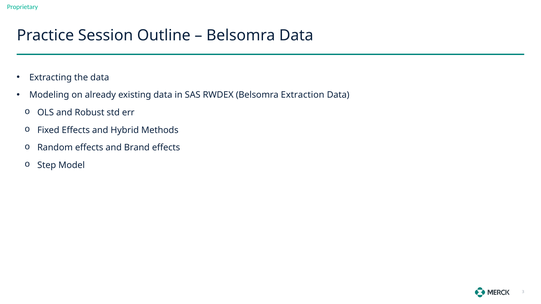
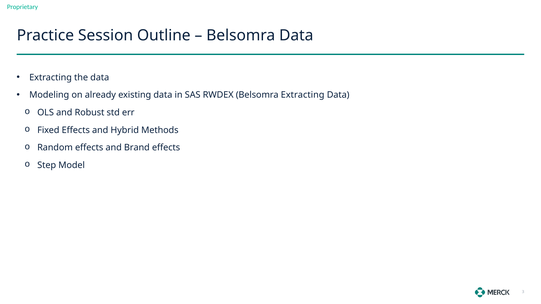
Belsomra Extraction: Extraction -> Extracting
